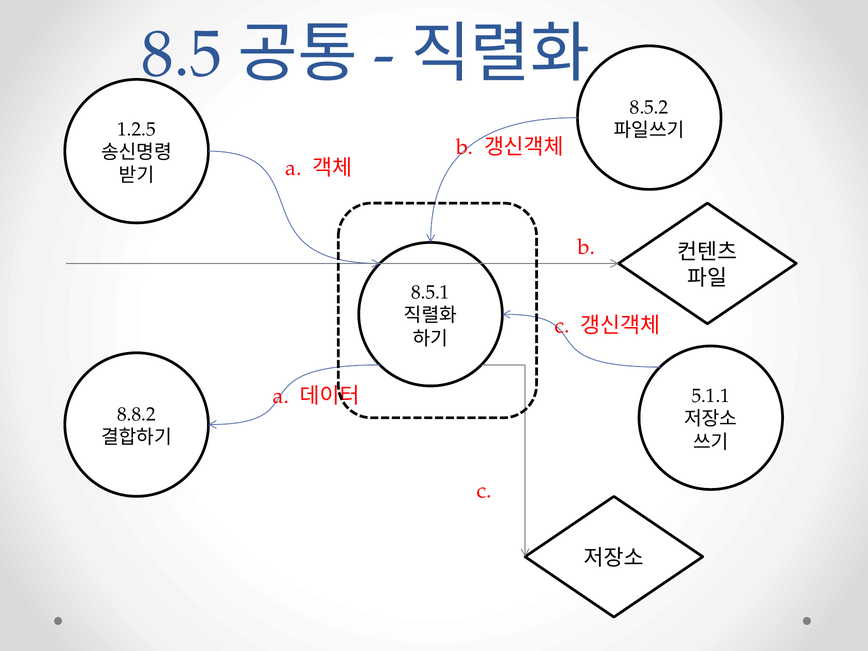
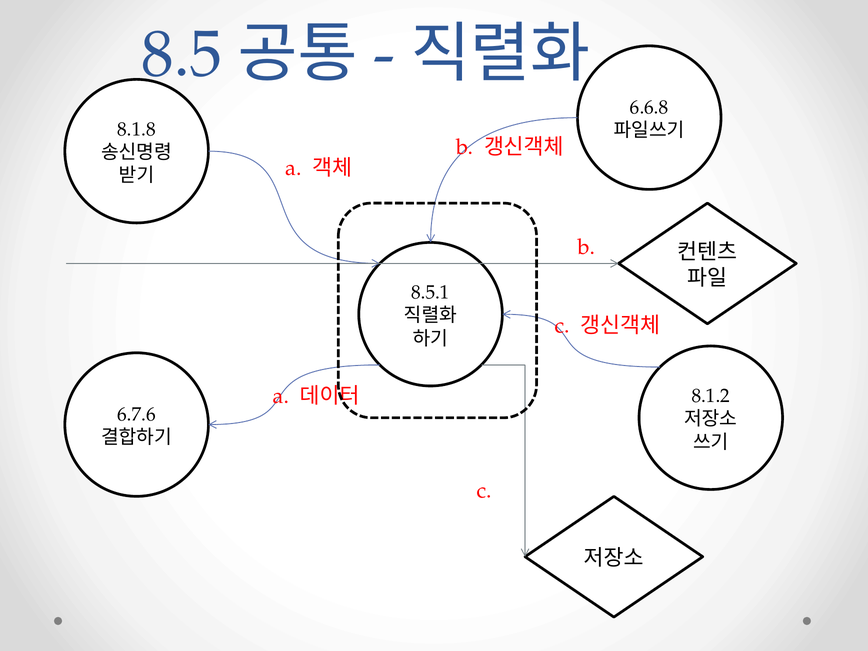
8.5.2: 8.5.2 -> 6.6.8
1.2.5: 1.2.5 -> 8.1.8
5.1.1: 5.1.1 -> 8.1.2
8.8.2: 8.8.2 -> 6.7.6
